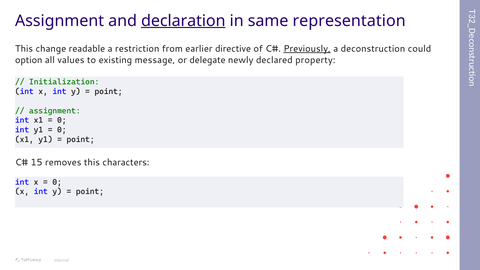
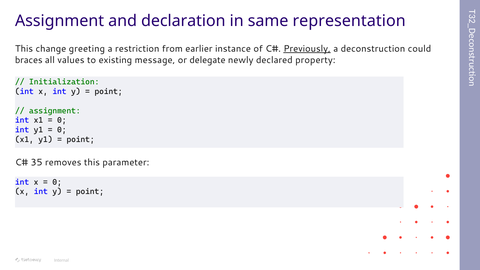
declaration underline: present -> none
readable: readable -> greeting
directive: directive -> instance
option: option -> braces
15: 15 -> 35
characters: characters -> parameter
